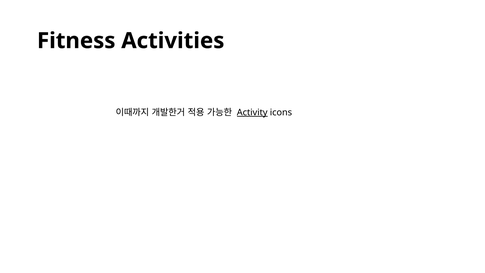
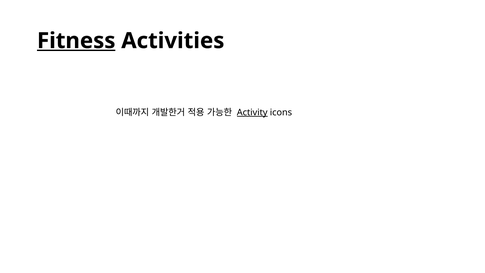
Fitness underline: none -> present
